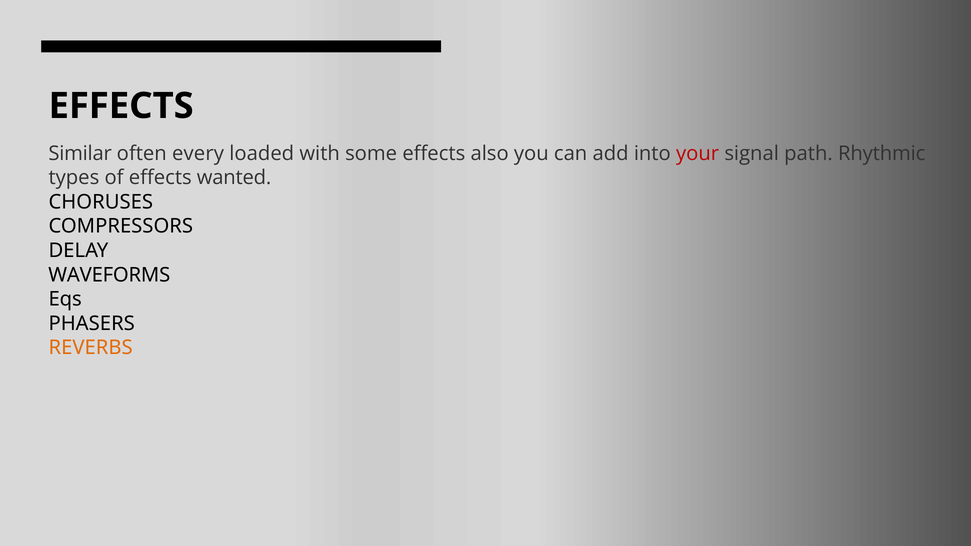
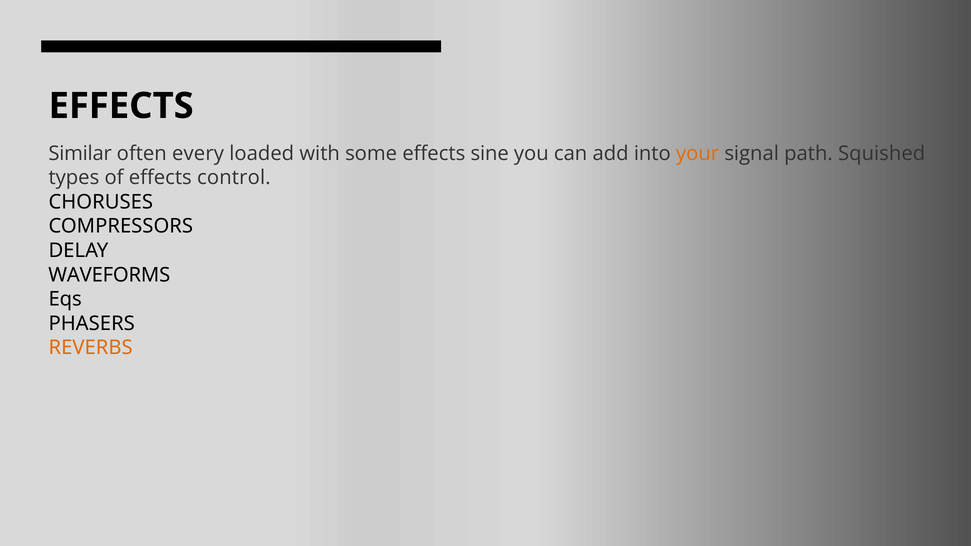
also: also -> sine
your colour: red -> orange
Rhythmic: Rhythmic -> Squished
wanted: wanted -> control
